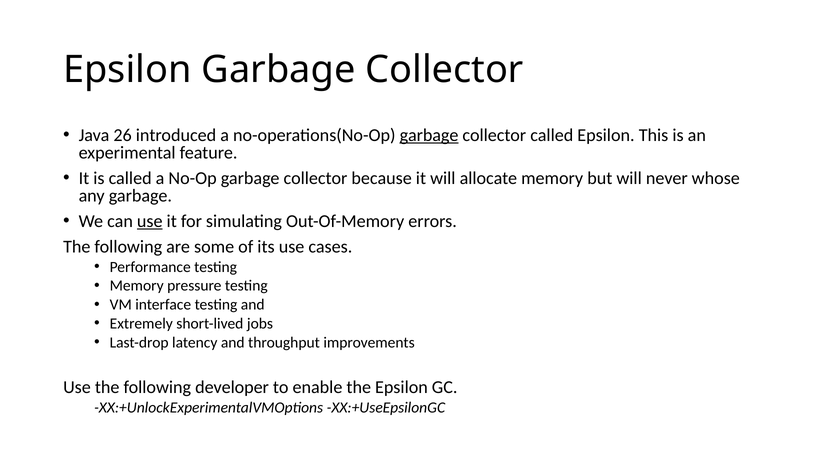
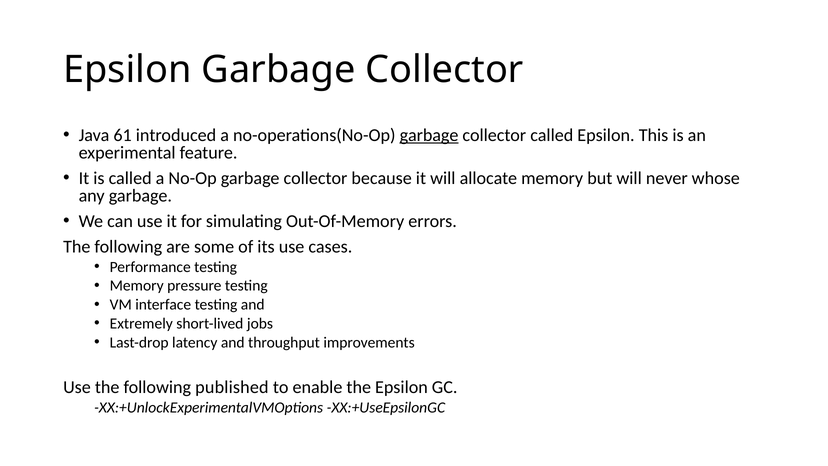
26: 26 -> 61
use at (150, 221) underline: present -> none
developer: developer -> published
